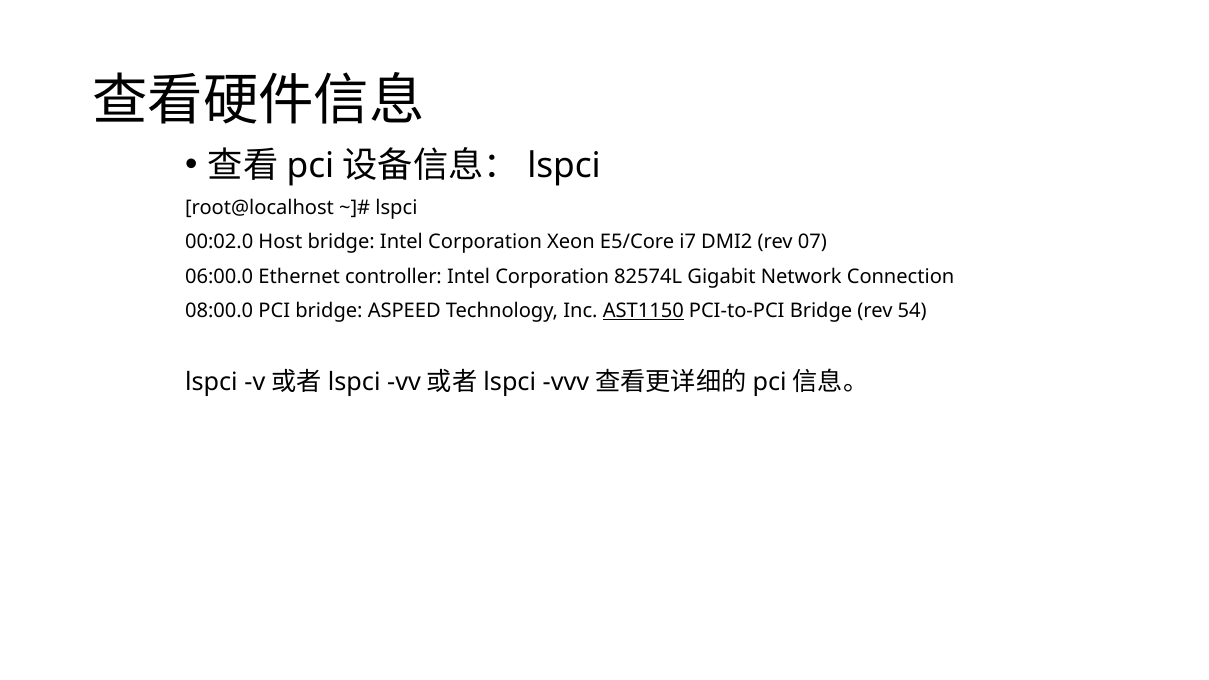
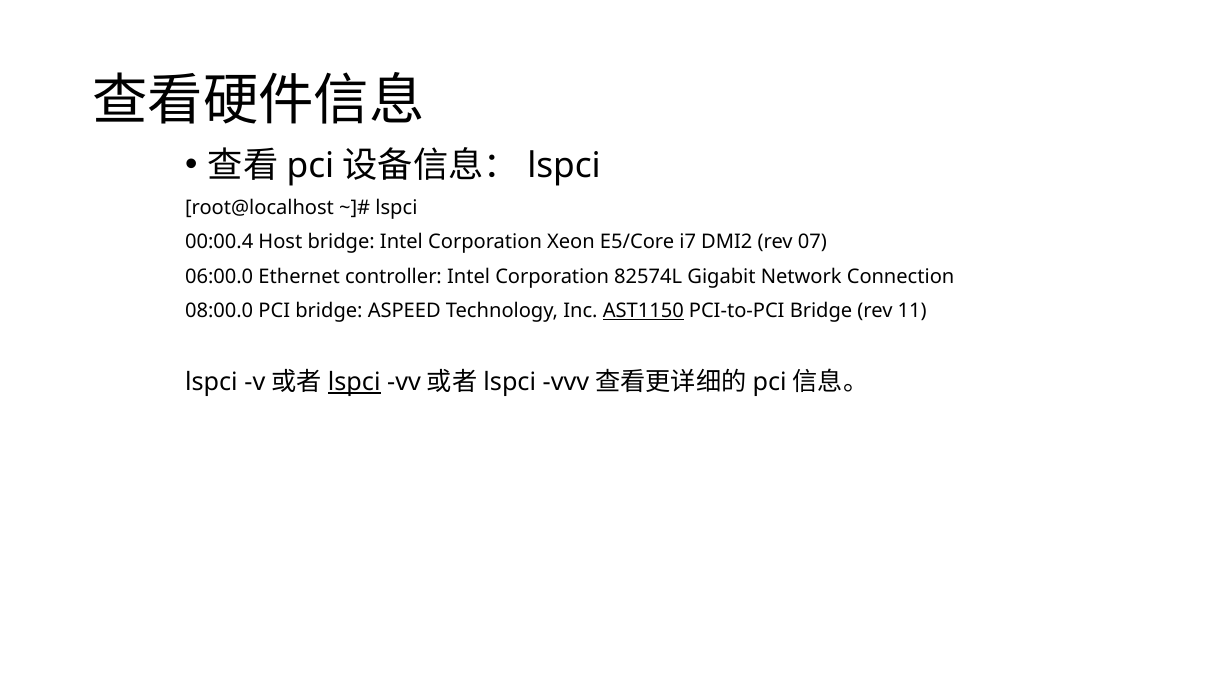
00:02.0: 00:02.0 -> 00:00.4
54: 54 -> 11
lspci at (354, 382) underline: none -> present
